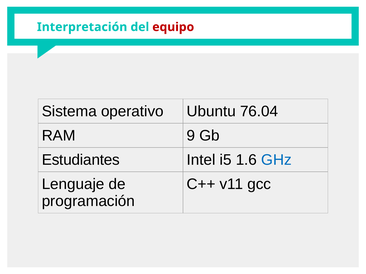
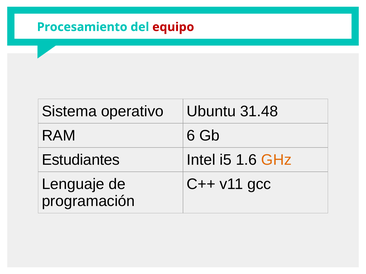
Interpretación: Interpretación -> Procesamiento
76.04: 76.04 -> 31.48
9: 9 -> 6
GHz colour: blue -> orange
